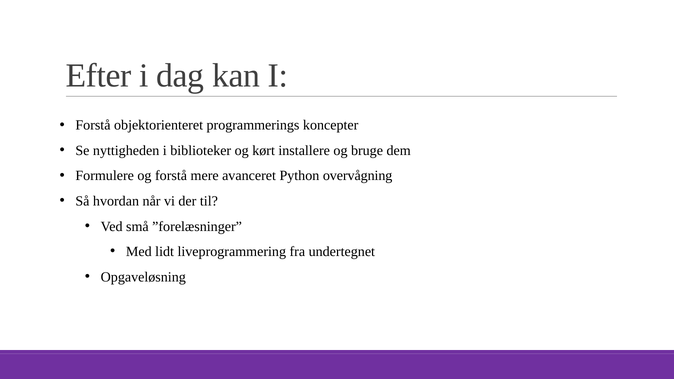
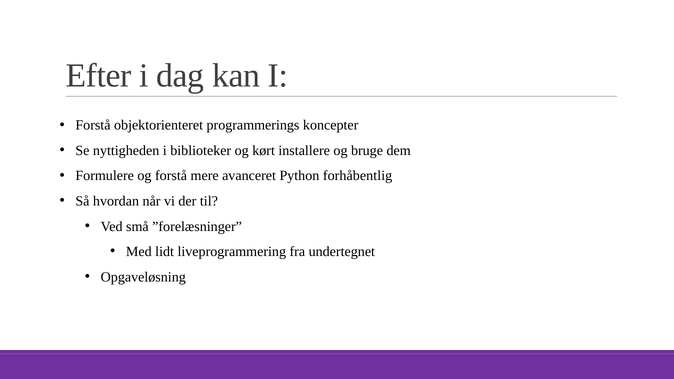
overvågning: overvågning -> forhåbentlig
